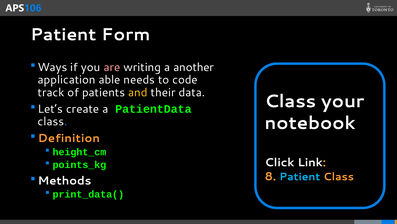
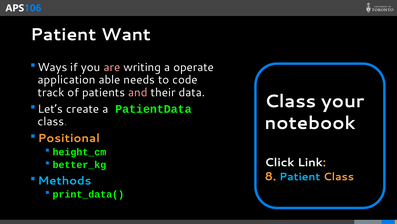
Form: Form -> Want
another: another -> operate
and colour: yellow -> pink
Definition: Definition -> Positional
points_kg: points_kg -> better_kg
Methods colour: white -> light blue
